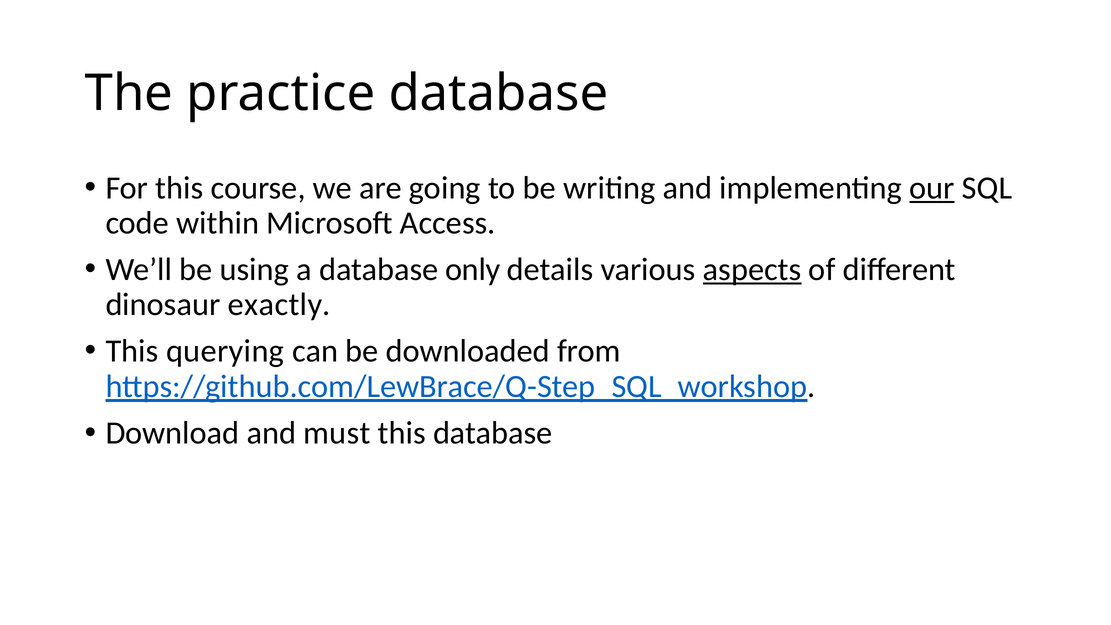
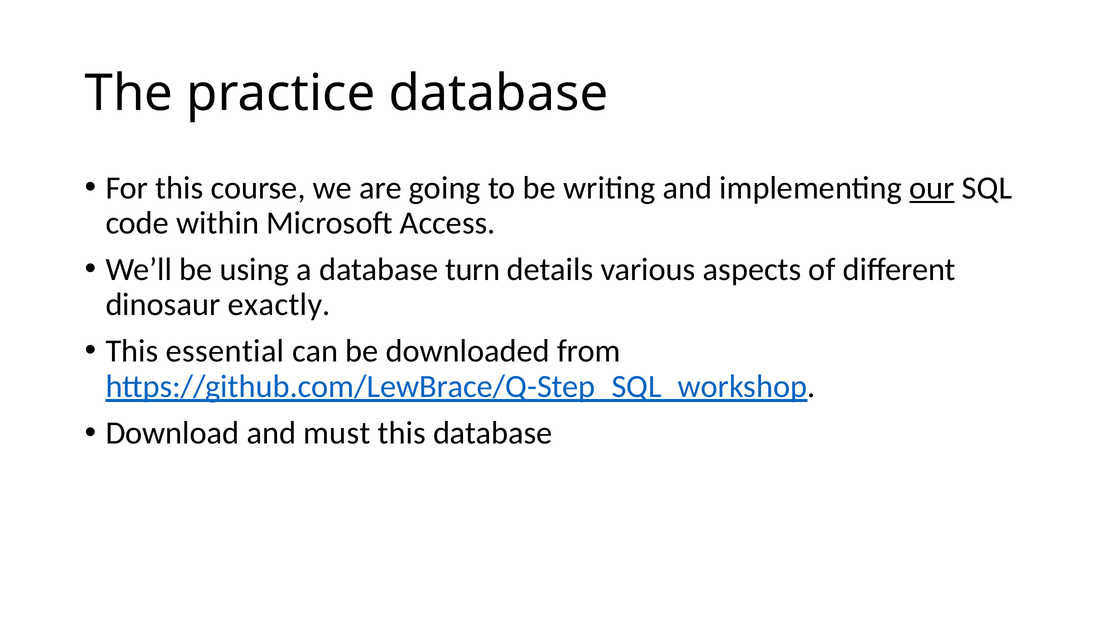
only: only -> turn
aspects underline: present -> none
querying: querying -> essential
